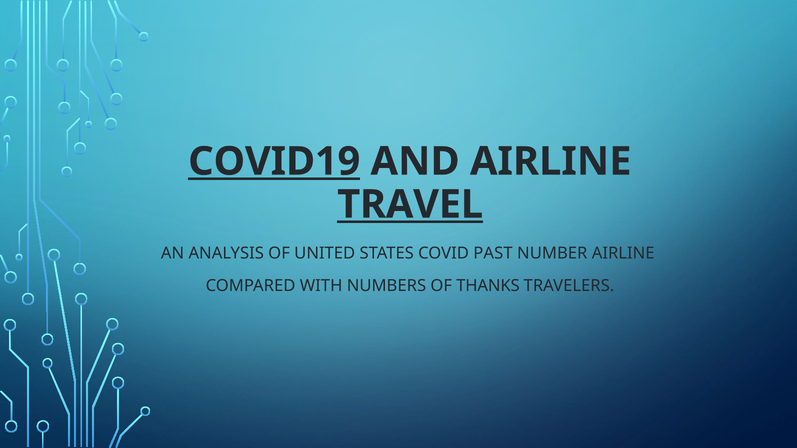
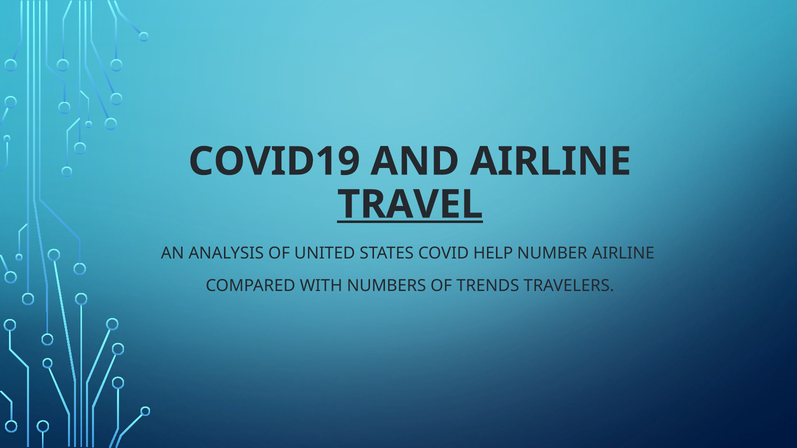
COVID19 underline: present -> none
PAST: PAST -> HELP
THANKS: THANKS -> TRENDS
